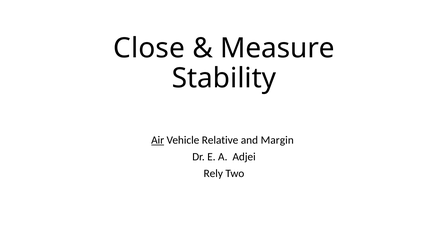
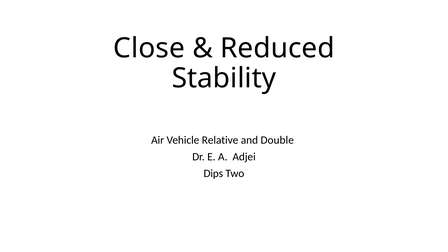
Measure: Measure -> Reduced
Air underline: present -> none
Margin: Margin -> Double
Rely: Rely -> Dips
